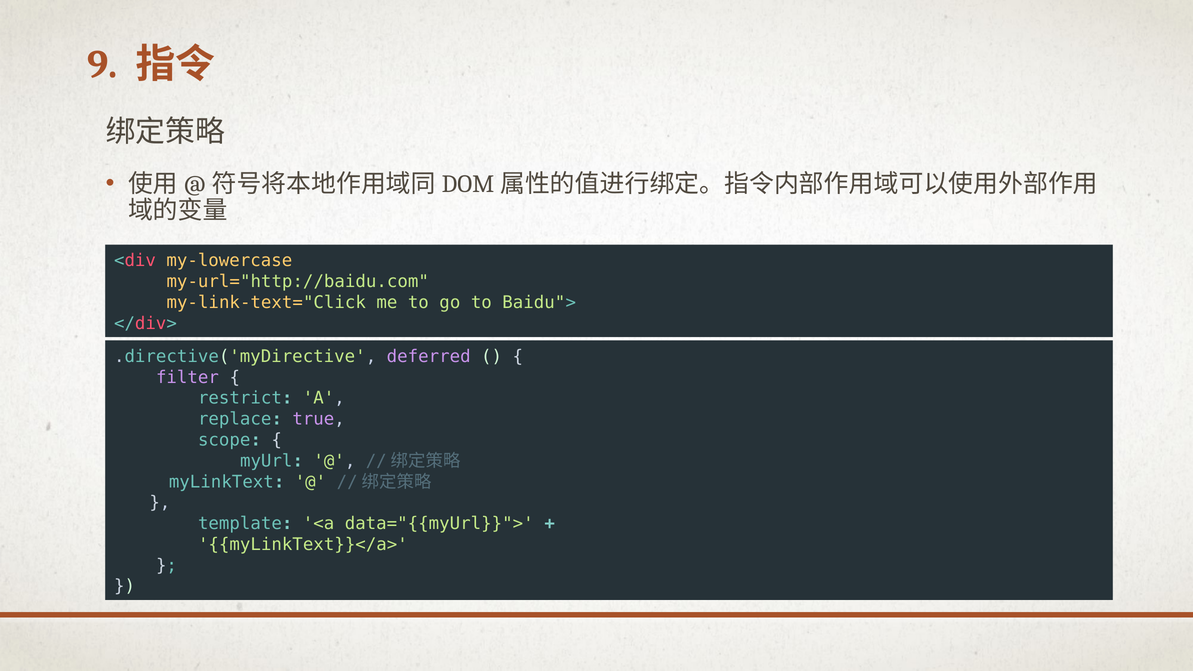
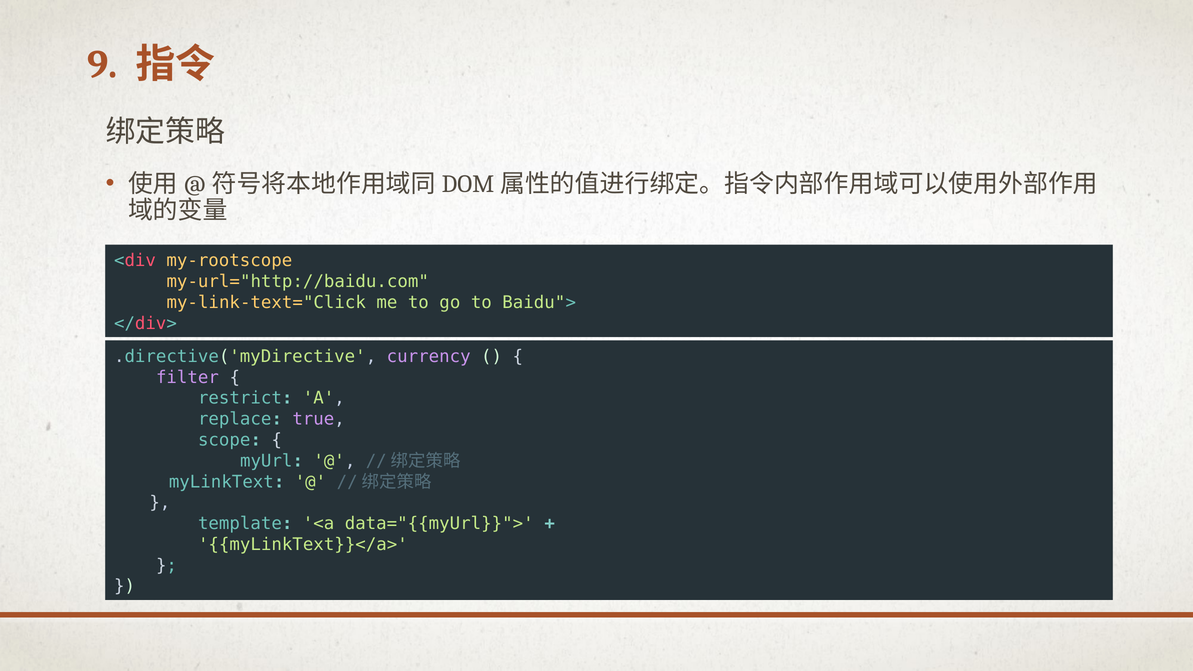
my-lowercase: my-lowercase -> my-rootscope
deferred: deferred -> currency
